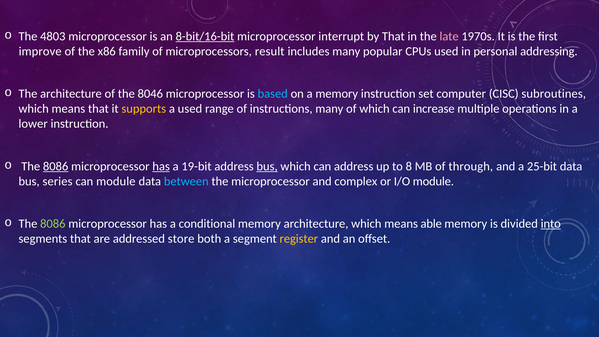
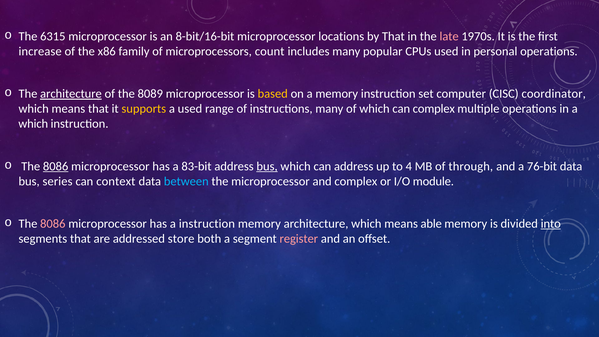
4803: 4803 -> 6315
8-bit/16-bit underline: present -> none
interrupt: interrupt -> locations
improve: improve -> increase
result: result -> count
personal addressing: addressing -> operations
architecture at (71, 94) underline: none -> present
8046: 8046 -> 8089
based colour: light blue -> yellow
subroutines: subroutines -> coordinator
can increase: increase -> complex
lower at (33, 124): lower -> which
has at (161, 166) underline: present -> none
19-bit: 19-bit -> 83-bit
8: 8 -> 4
25-bit: 25-bit -> 76-bit
can module: module -> context
8086 at (53, 224) colour: light green -> pink
a conditional: conditional -> instruction
register colour: yellow -> pink
